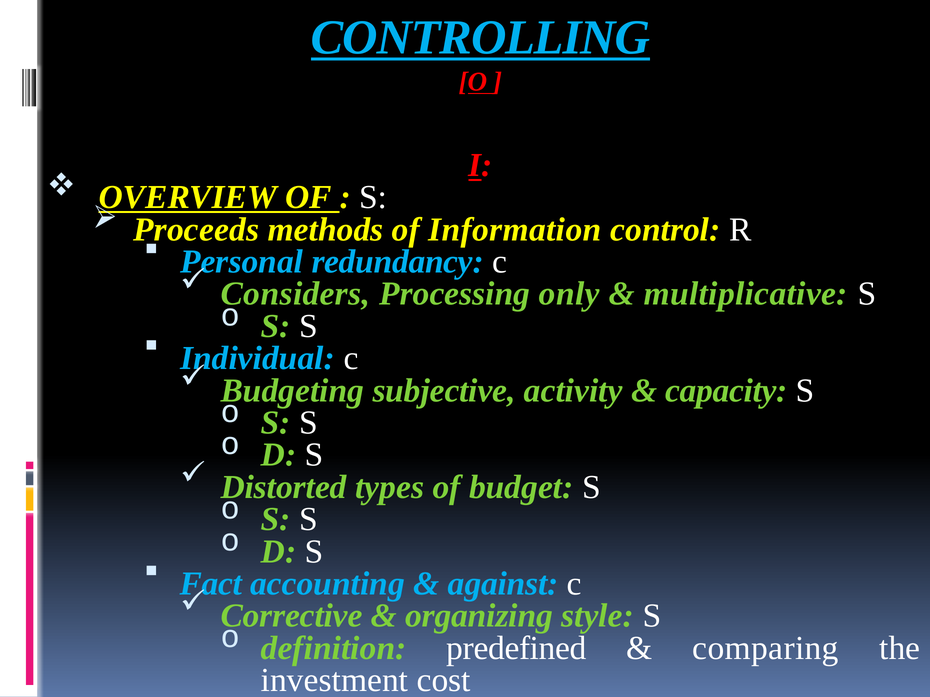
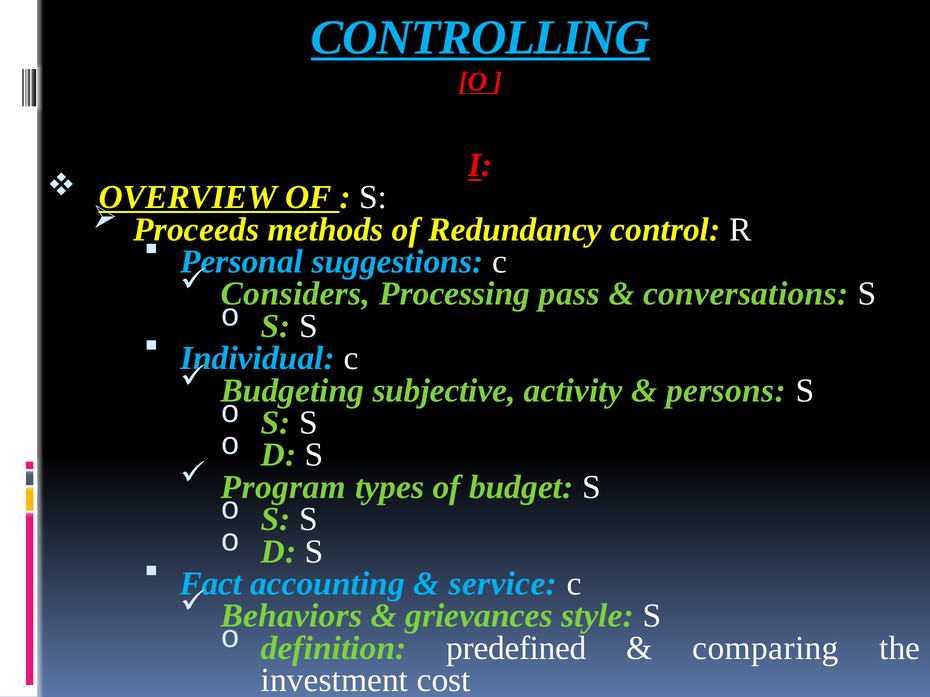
Information: Information -> Redundancy
redundancy: redundancy -> suggestions
only: only -> pass
multiplicative: multiplicative -> conversations
capacity: capacity -> persons
Distorted: Distorted -> Program
against: against -> service
Corrective: Corrective -> Behaviors
organizing: organizing -> grievances
